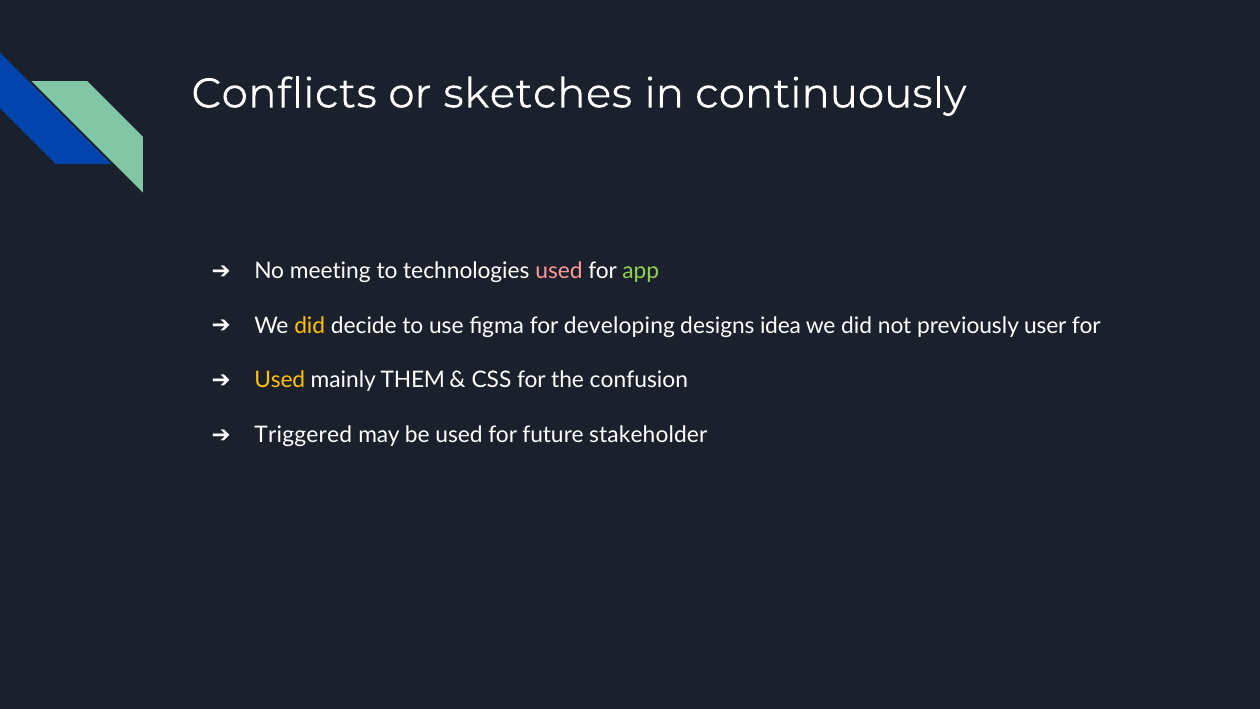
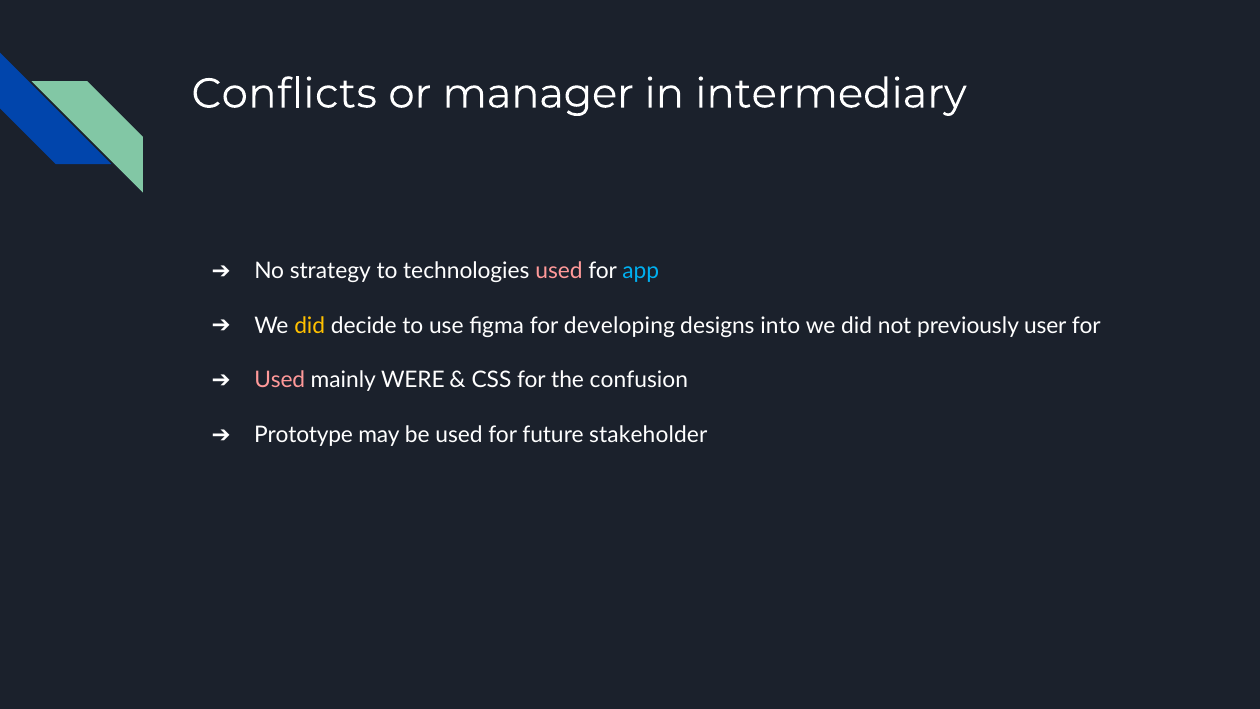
sketches: sketches -> manager
continuously: continuously -> intermediary
meeting: meeting -> strategy
app colour: light green -> light blue
idea: idea -> into
Used at (280, 380) colour: yellow -> pink
THEM: THEM -> WERE
Triggered: Triggered -> Prototype
